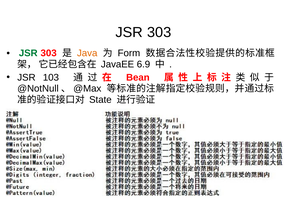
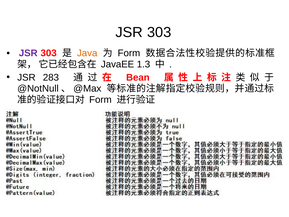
JSR at (28, 53) colour: green -> purple
6.9: 6.9 -> 1.3
103: 103 -> 283
State at (100, 100): State -> Form
